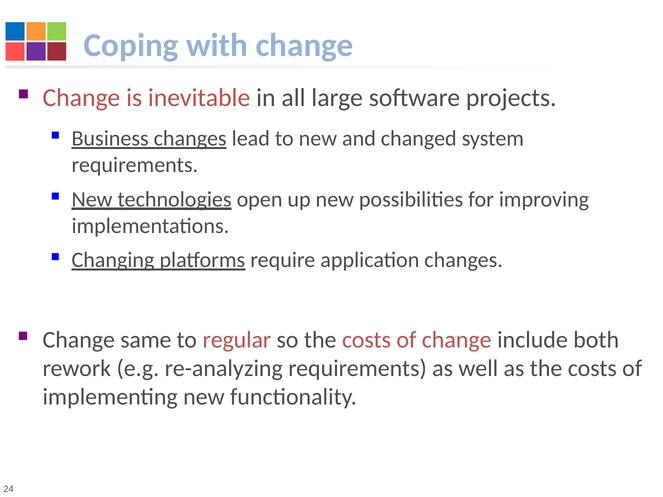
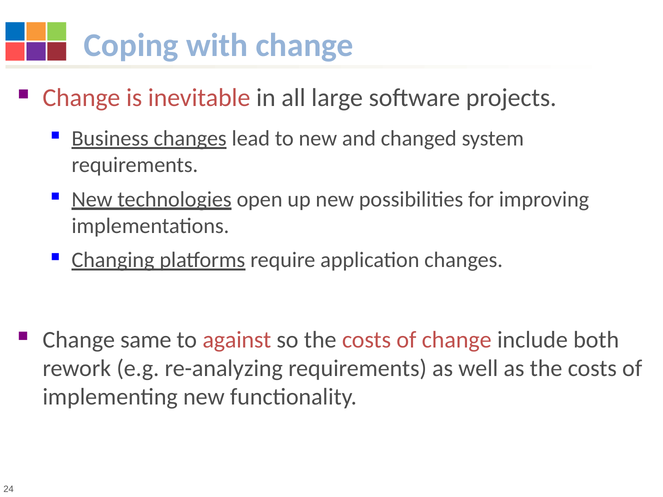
regular: regular -> against
